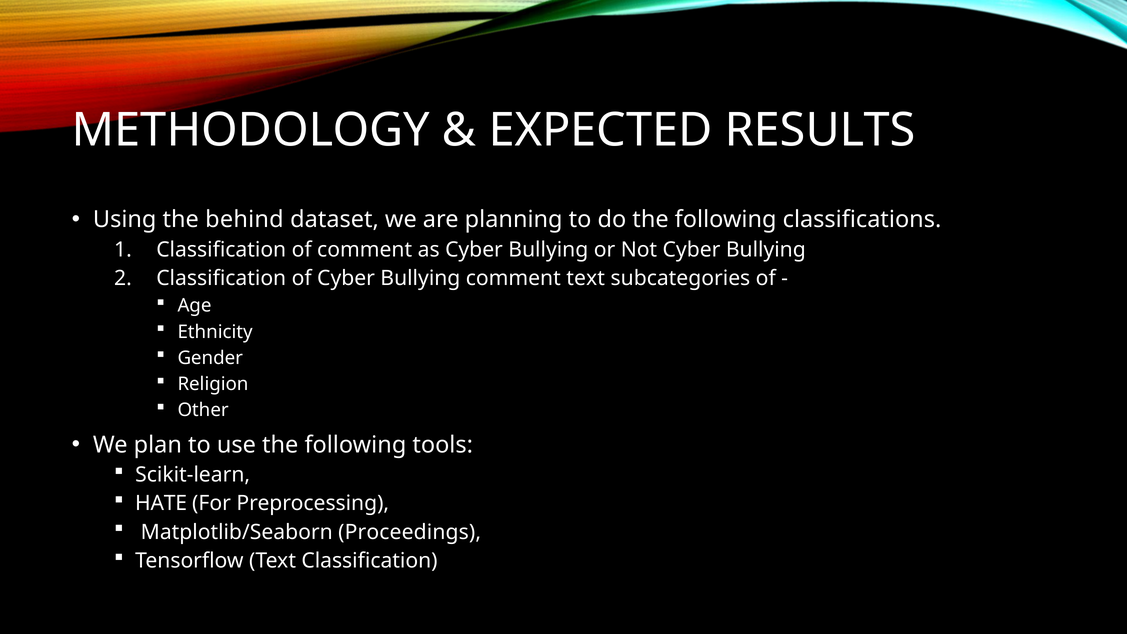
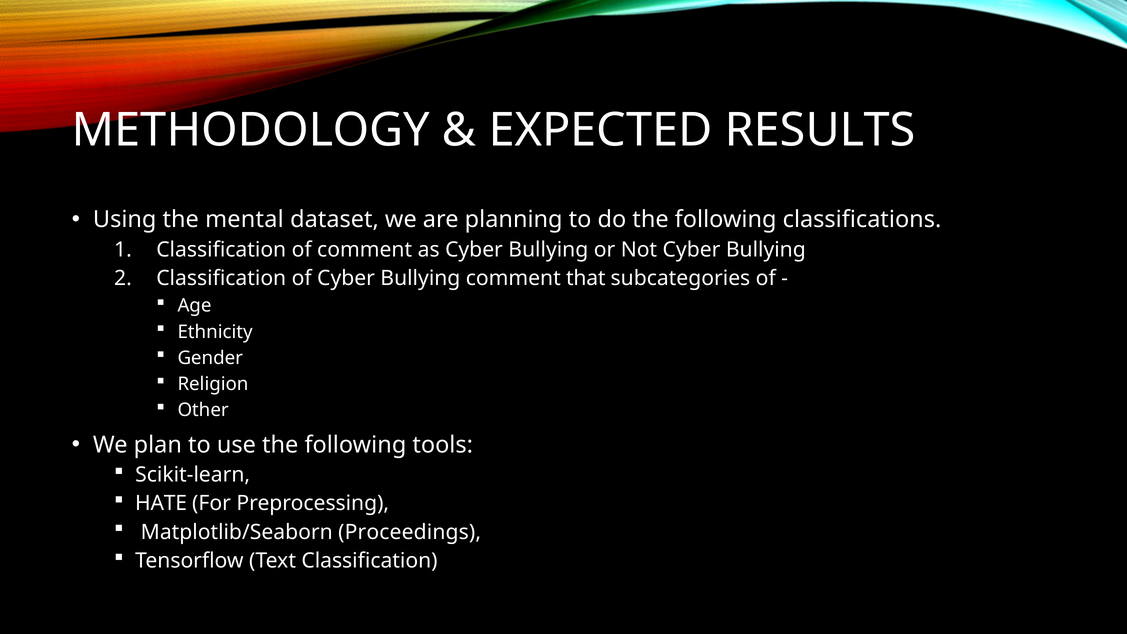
behind: behind -> mental
comment text: text -> that
